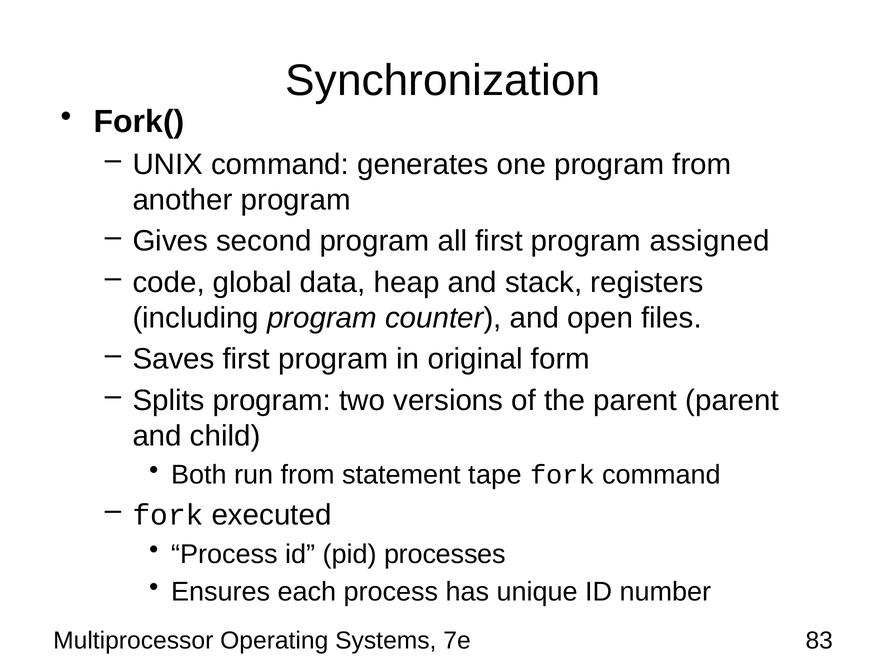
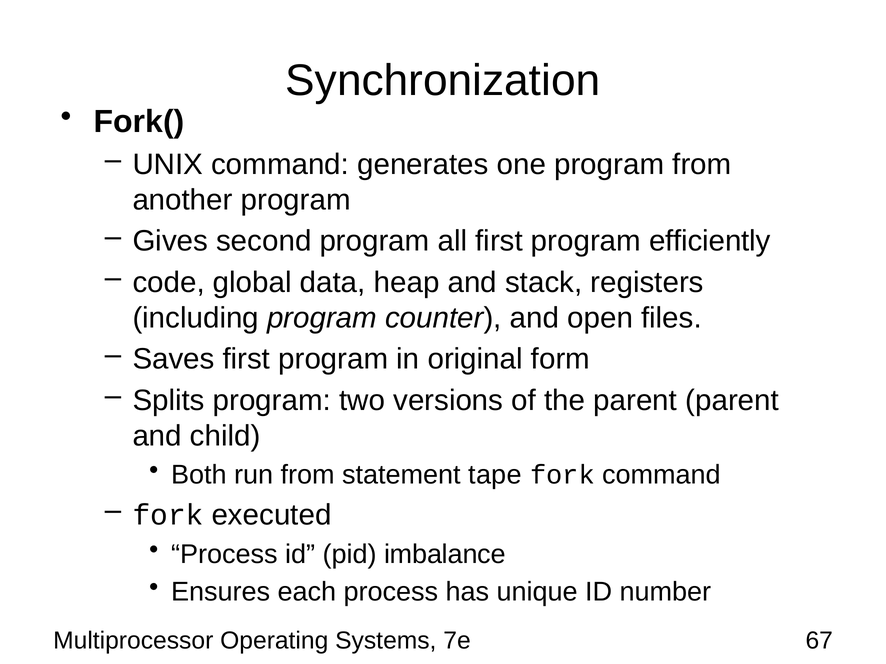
assigned: assigned -> efficiently
processes: processes -> imbalance
83: 83 -> 67
